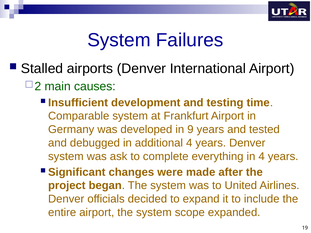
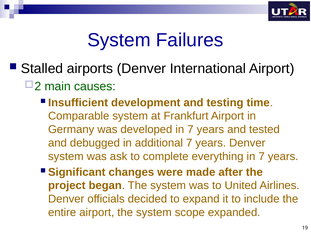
developed in 9: 9 -> 7
additional 4: 4 -> 7
everything in 4: 4 -> 7
